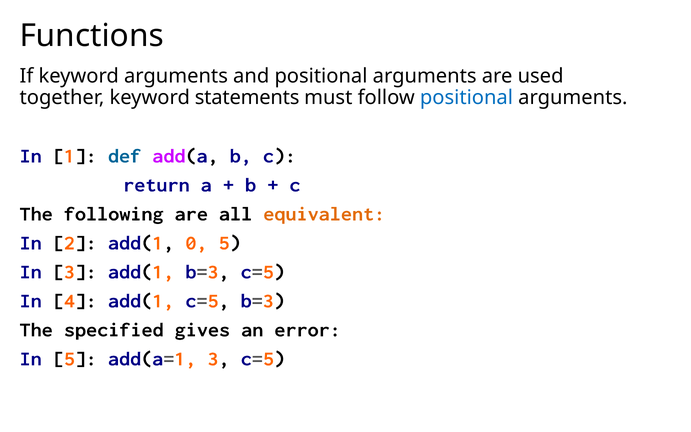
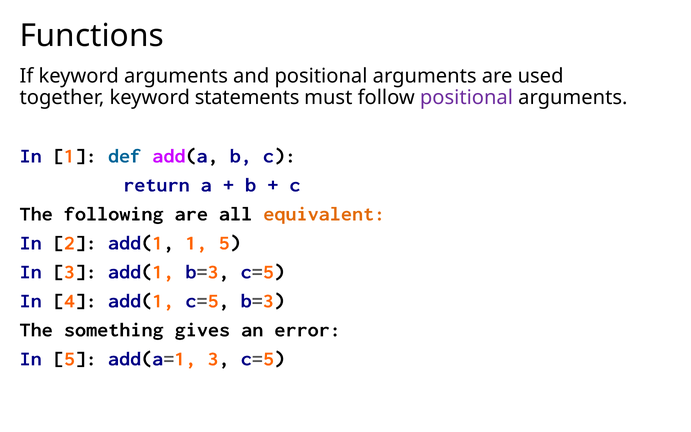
positional at (466, 98) colour: blue -> purple
add(1 0: 0 -> 1
specified: specified -> something
